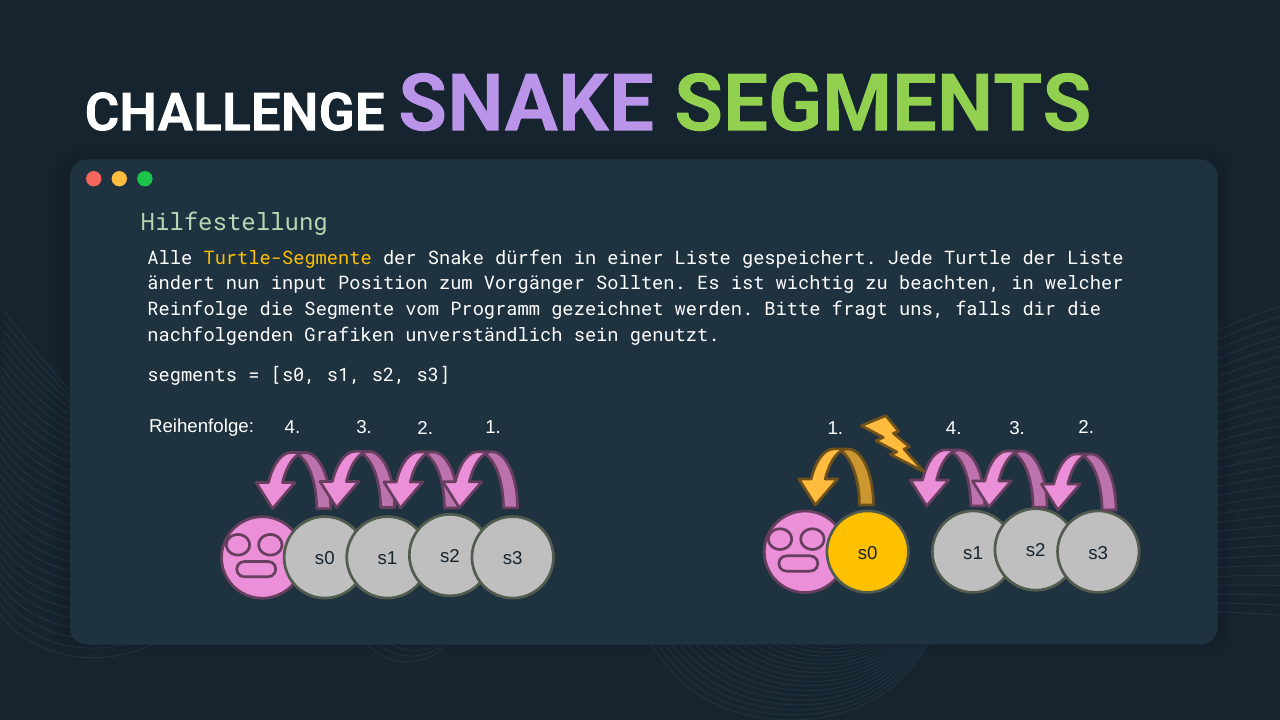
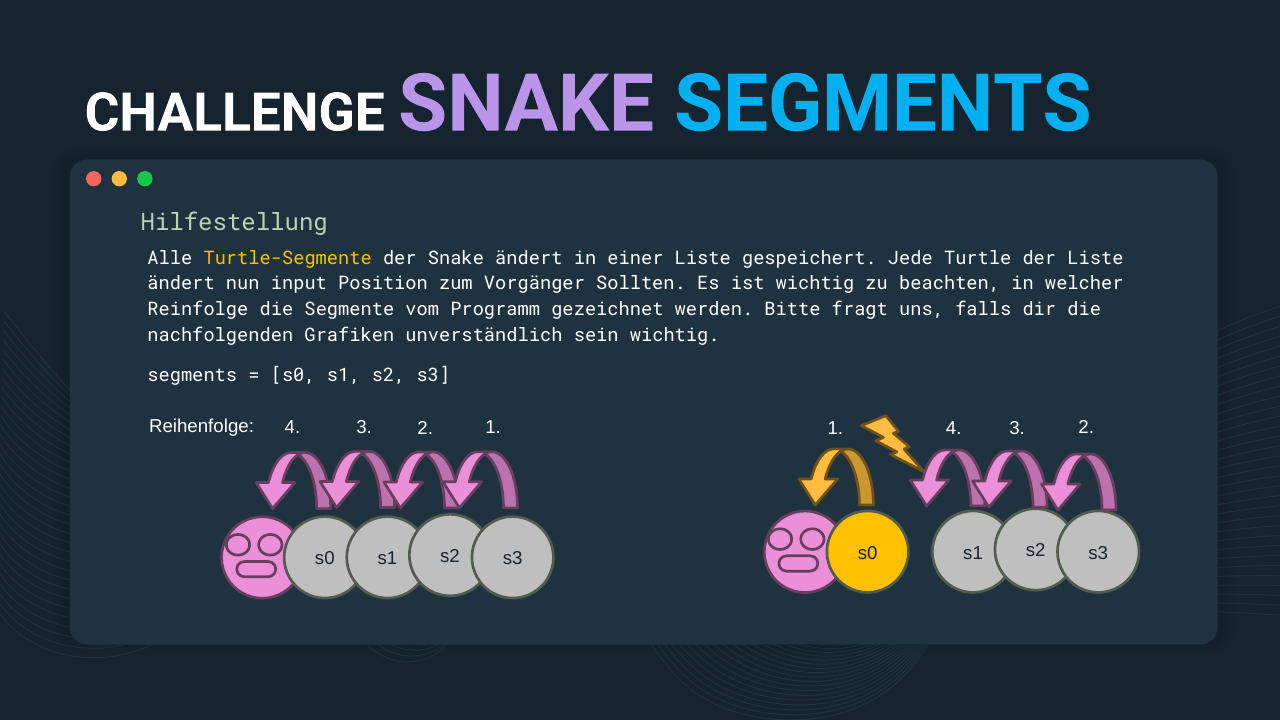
SEGMENTS at (883, 104) colour: light green -> light blue
Snake dürfen: dürfen -> ändert
sein genutzt: genutzt -> wichtig
